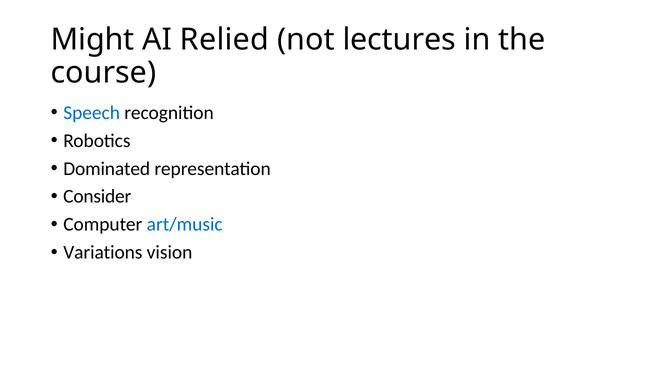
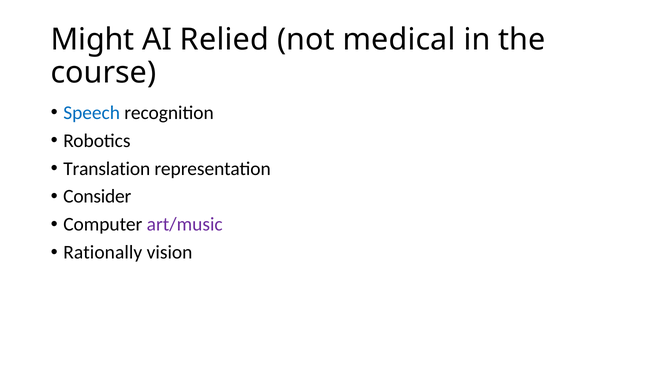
lectures: lectures -> medical
Dominated: Dominated -> Translation
art/music colour: blue -> purple
Variations: Variations -> Rationally
